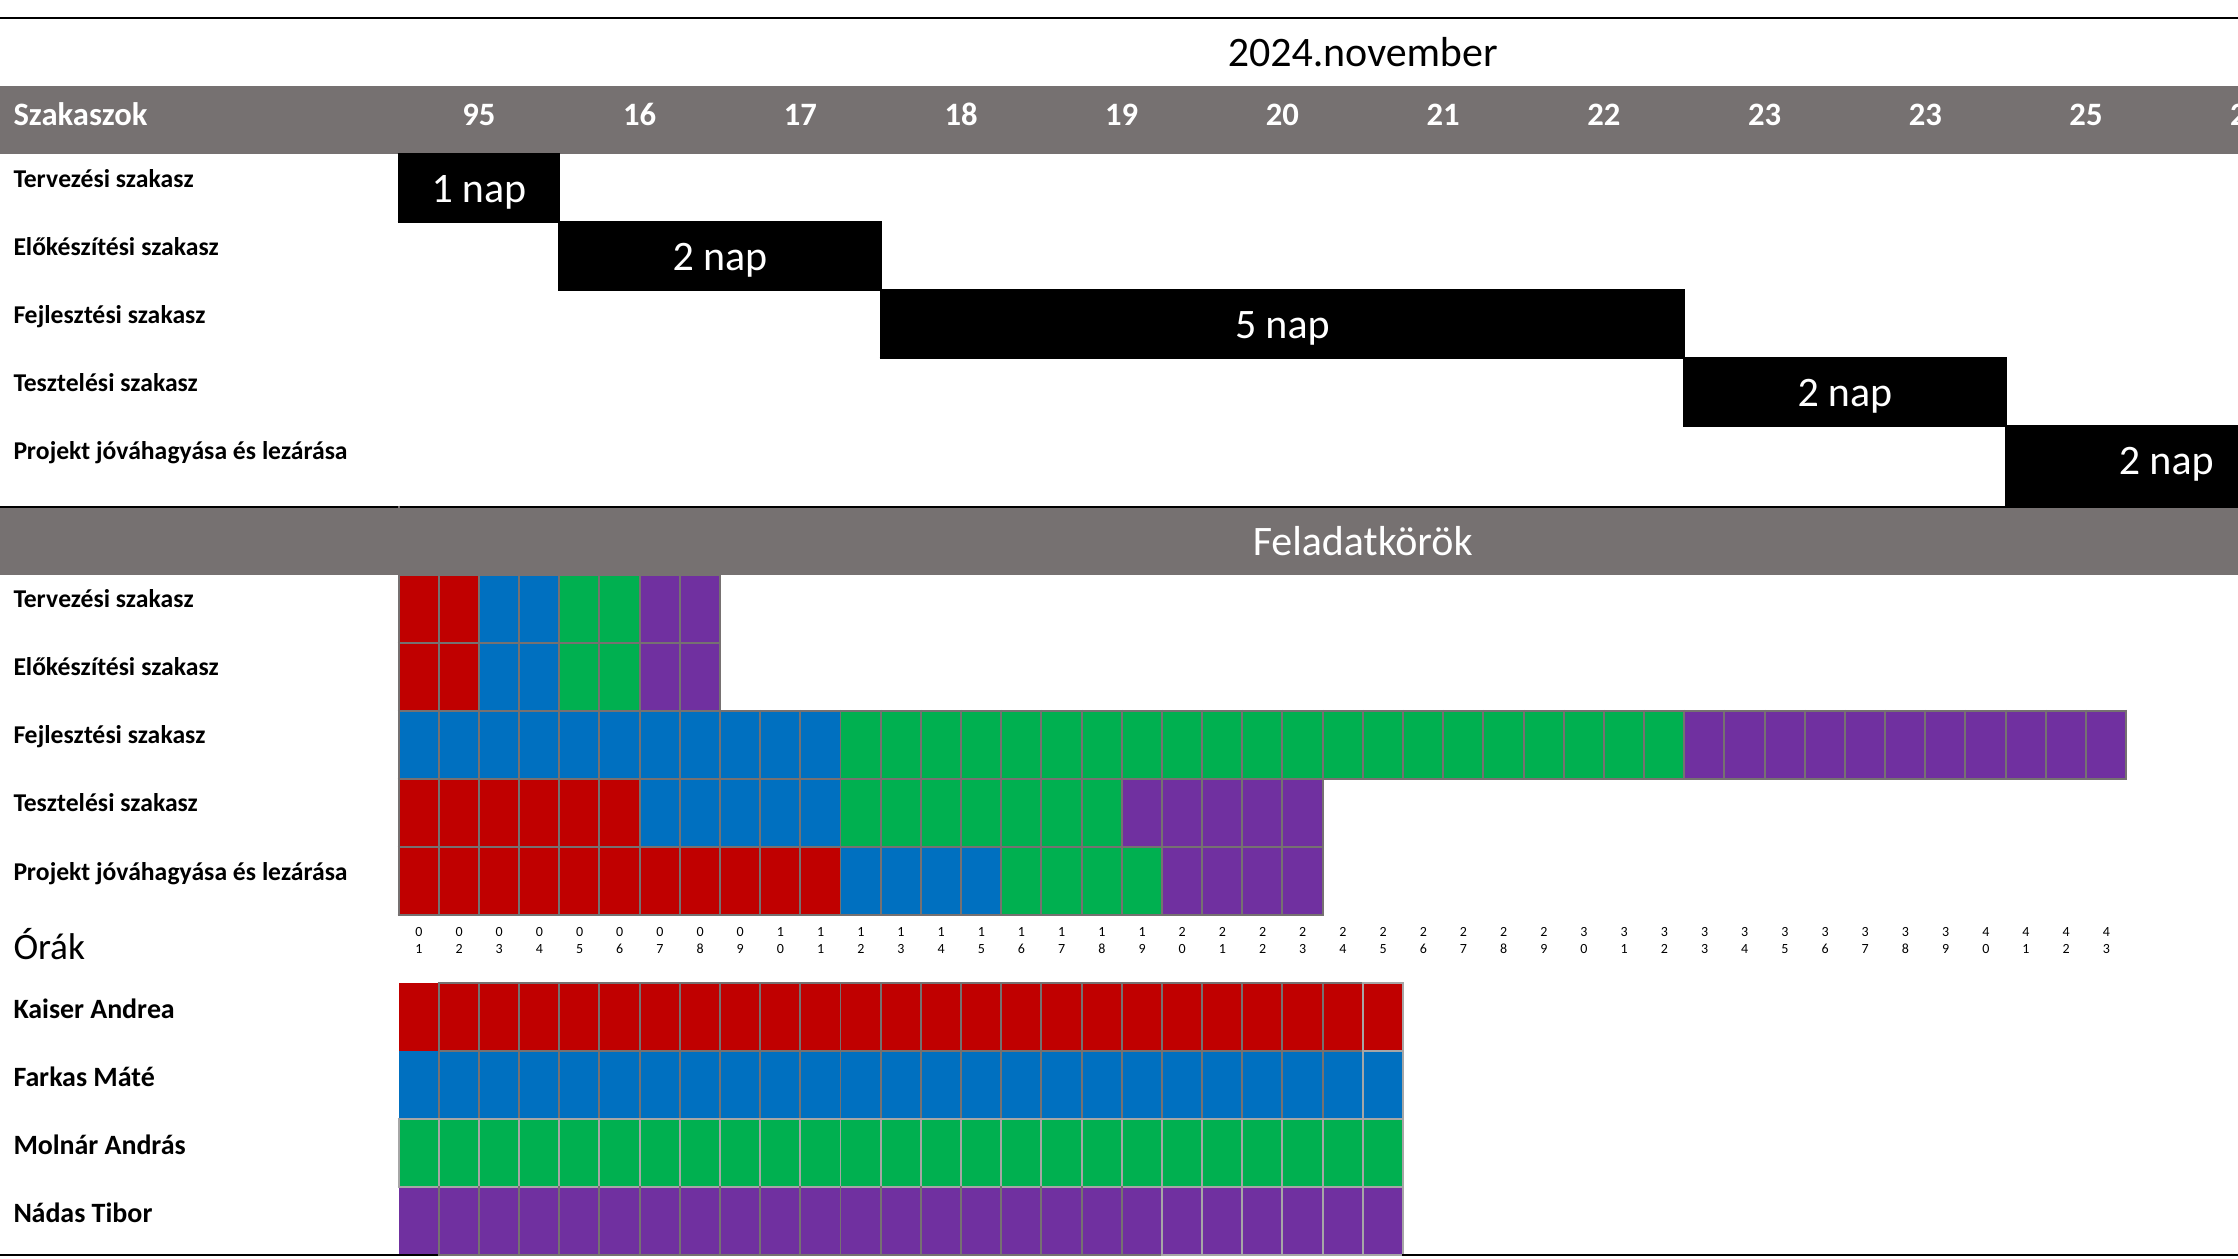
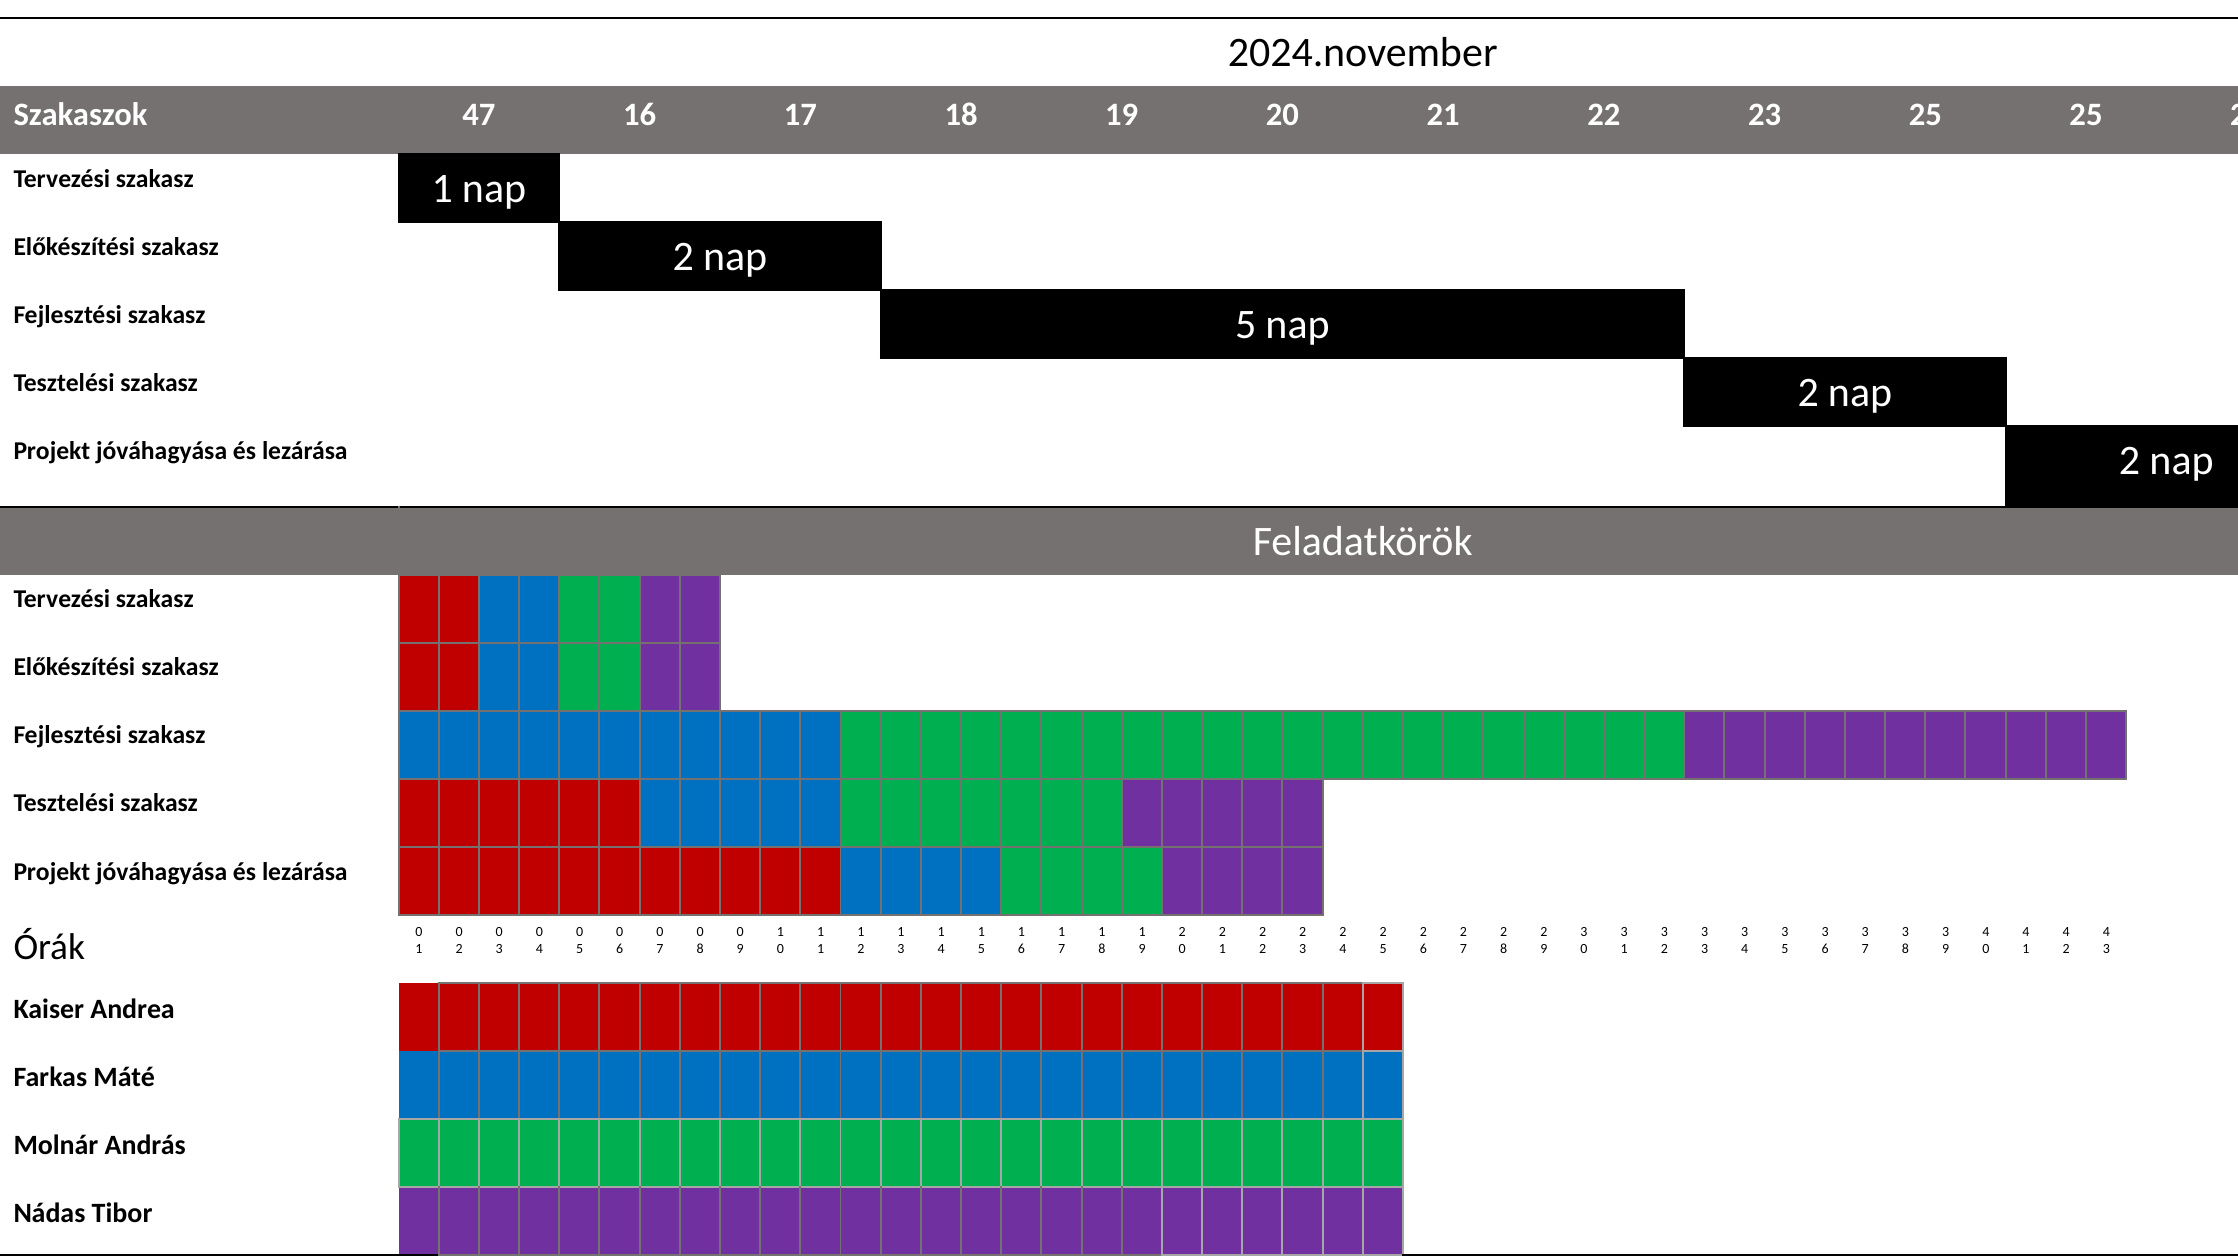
95: 95 -> 47
23 23: 23 -> 25
